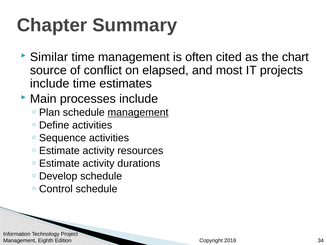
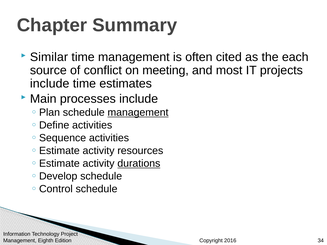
chart: chart -> each
elapsed: elapsed -> meeting
durations underline: none -> present
